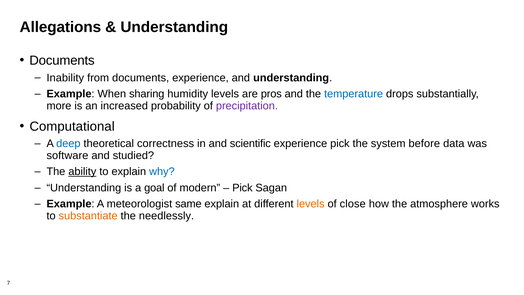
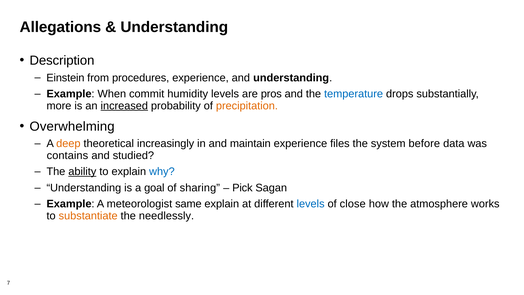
Documents at (62, 60): Documents -> Description
Inability: Inability -> Einstein
from documents: documents -> procedures
sharing: sharing -> commit
increased underline: none -> present
precipitation colour: purple -> orange
Computational: Computational -> Overwhelming
deep colour: blue -> orange
correctness: correctness -> increasingly
scientific: scientific -> maintain
experience pick: pick -> files
software: software -> contains
modern: modern -> sharing
levels at (311, 204) colour: orange -> blue
